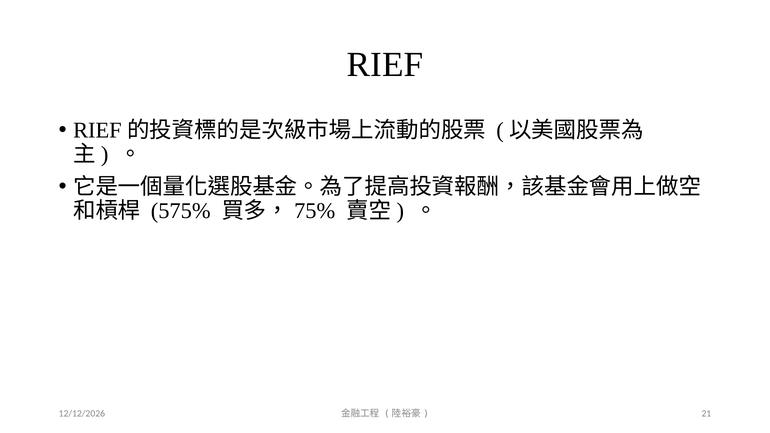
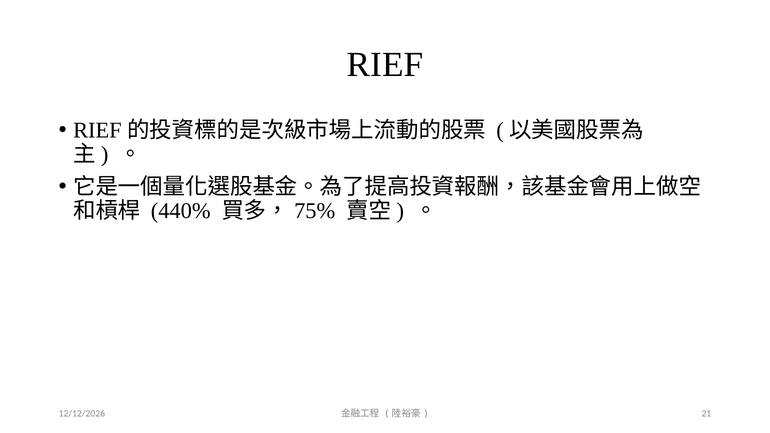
575%: 575% -> 440%
